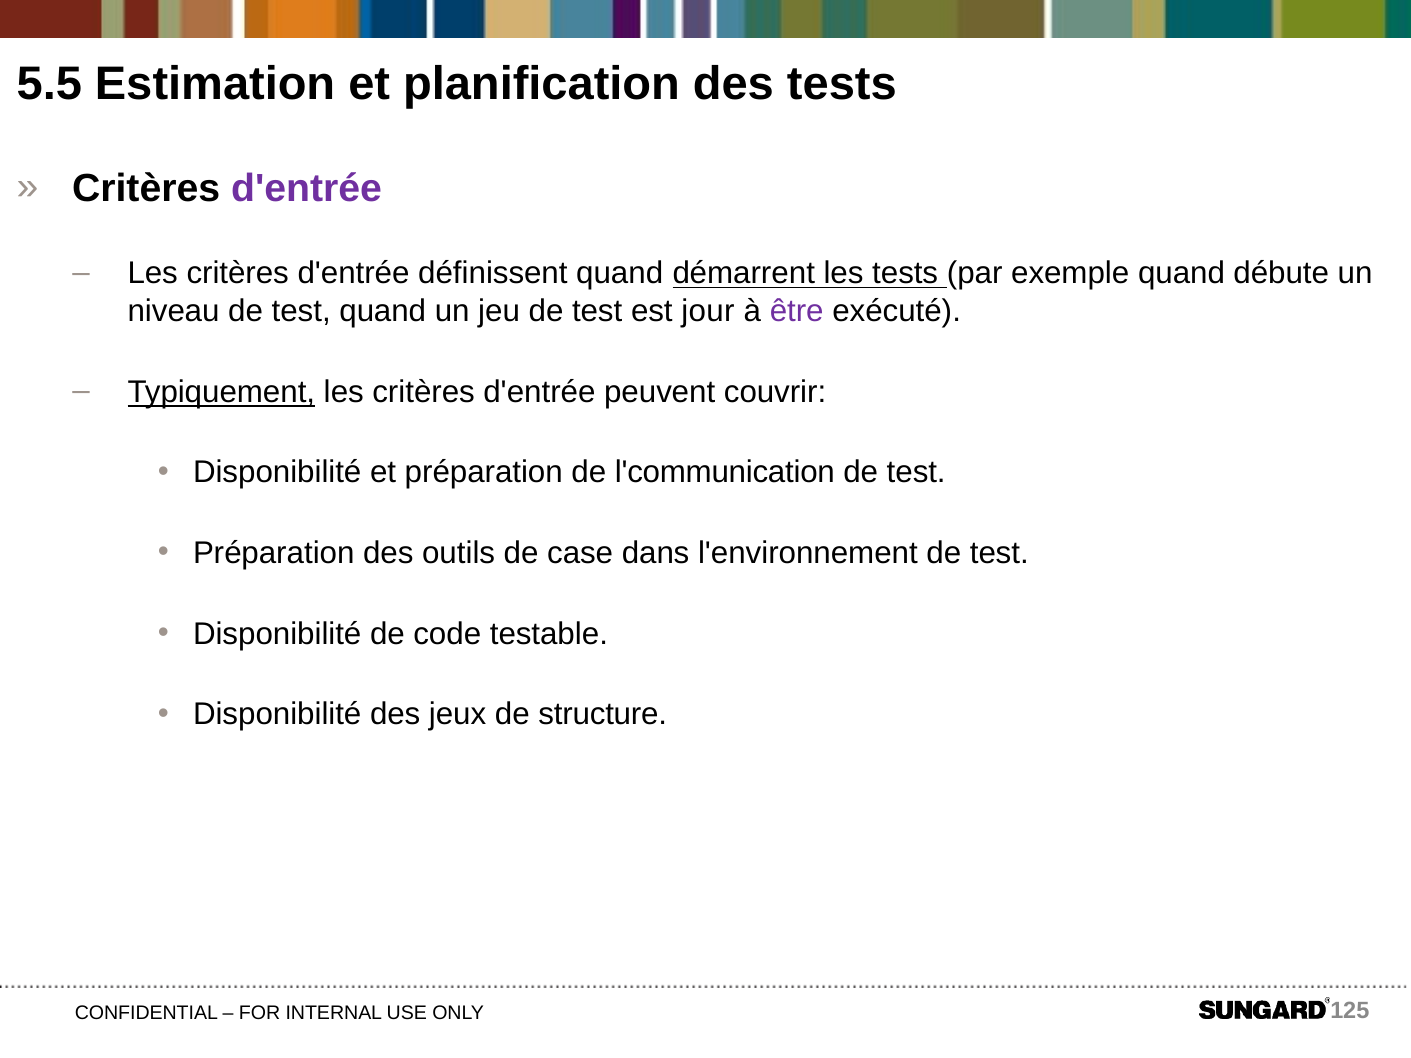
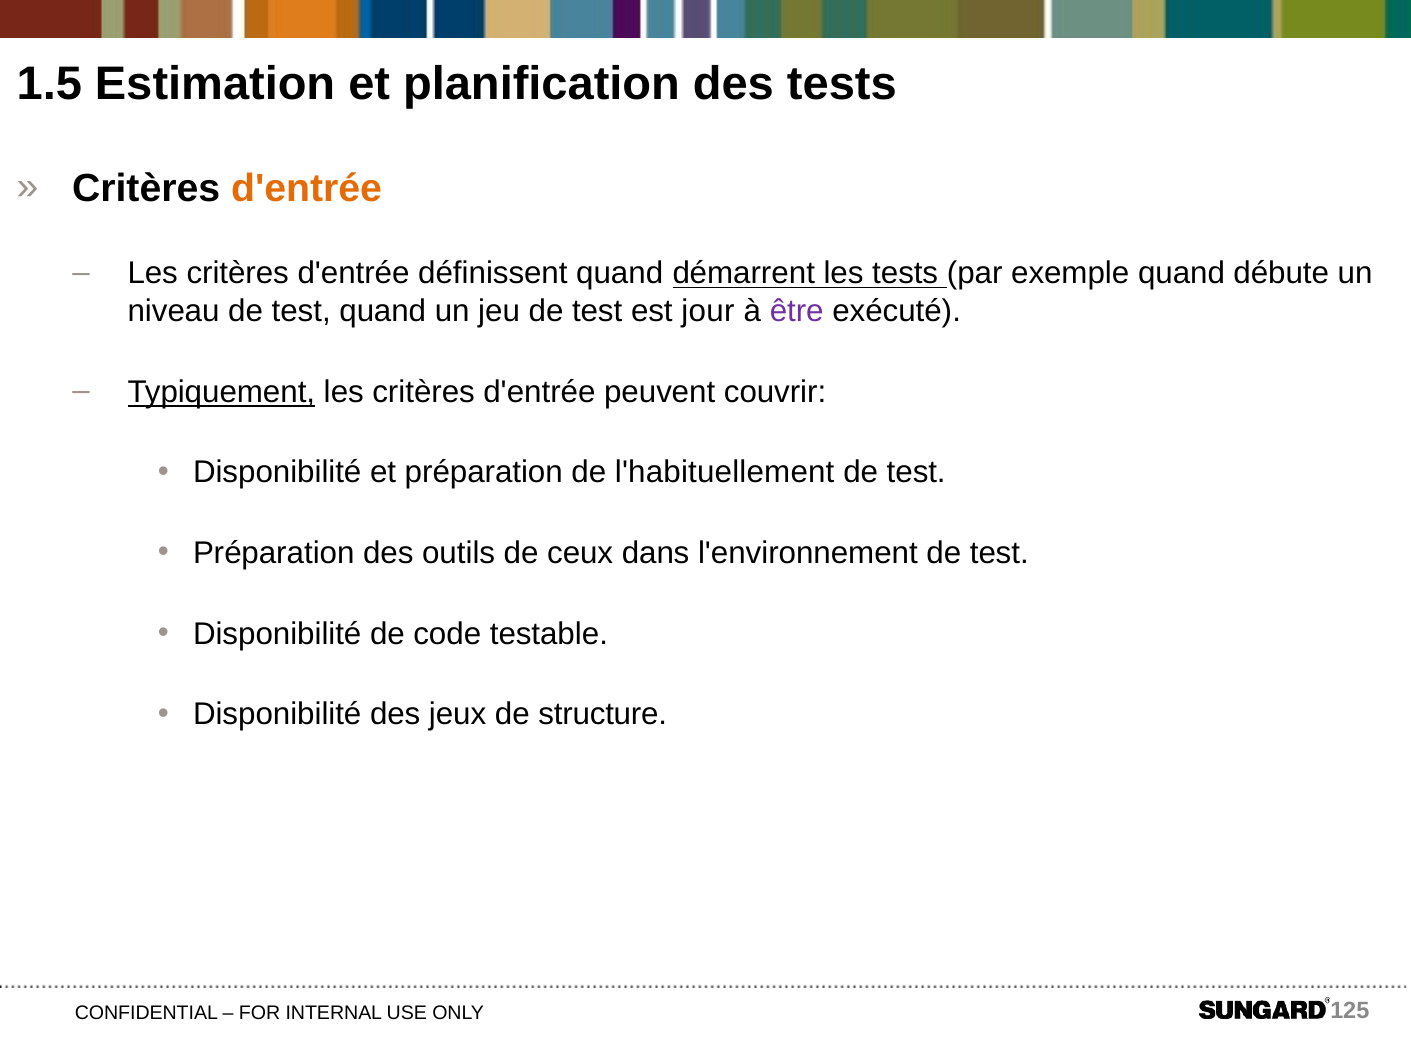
5.5: 5.5 -> 1.5
d'entrée at (307, 189) colour: purple -> orange
l'communication: l'communication -> l'habituellement
case: case -> ceux
